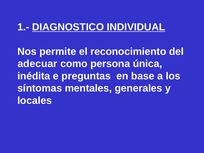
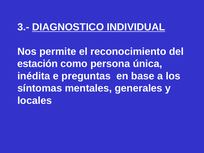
1.-: 1.- -> 3.-
adecuar: adecuar -> estación
